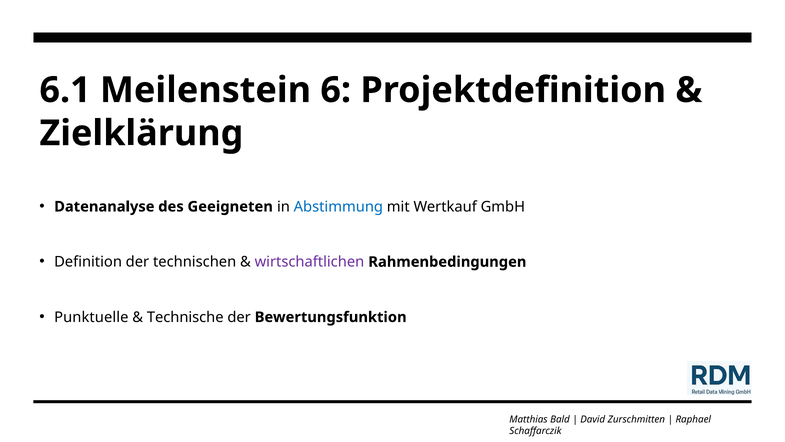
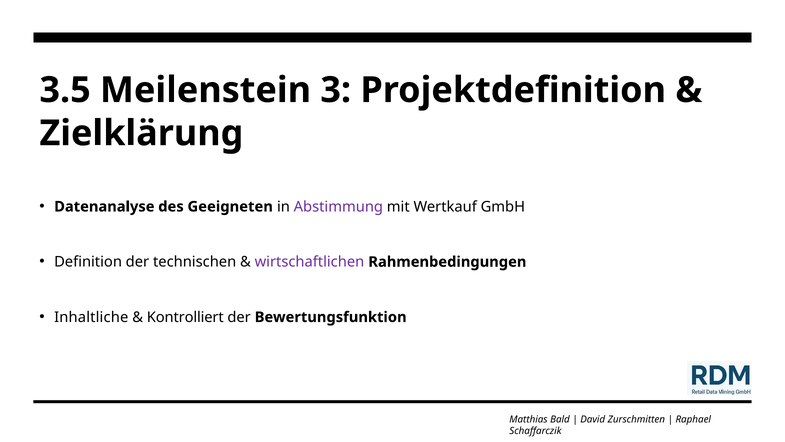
6.1: 6.1 -> 3.5
6: 6 -> 3
Abstimmung colour: blue -> purple
Punktuelle: Punktuelle -> Inhaltliche
Technische: Technische -> Kontrolliert
